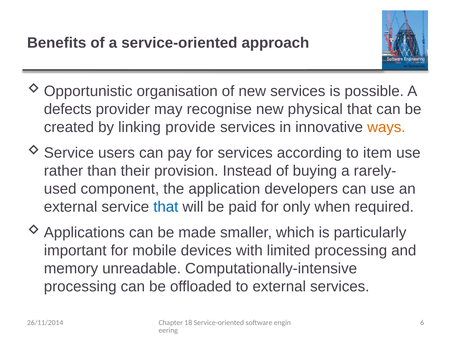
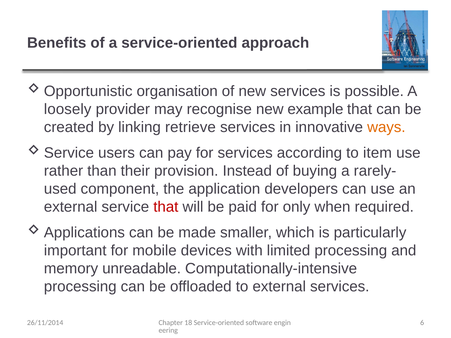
defects: defects -> loosely
physical: physical -> example
provide: provide -> retrieve
that at (166, 207) colour: blue -> red
